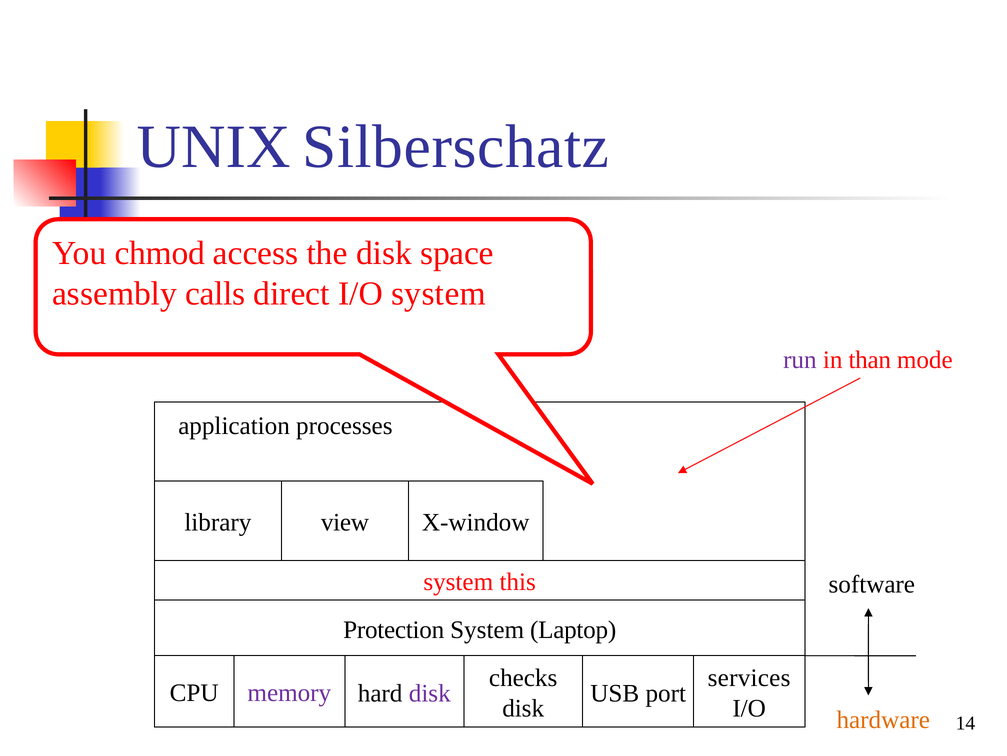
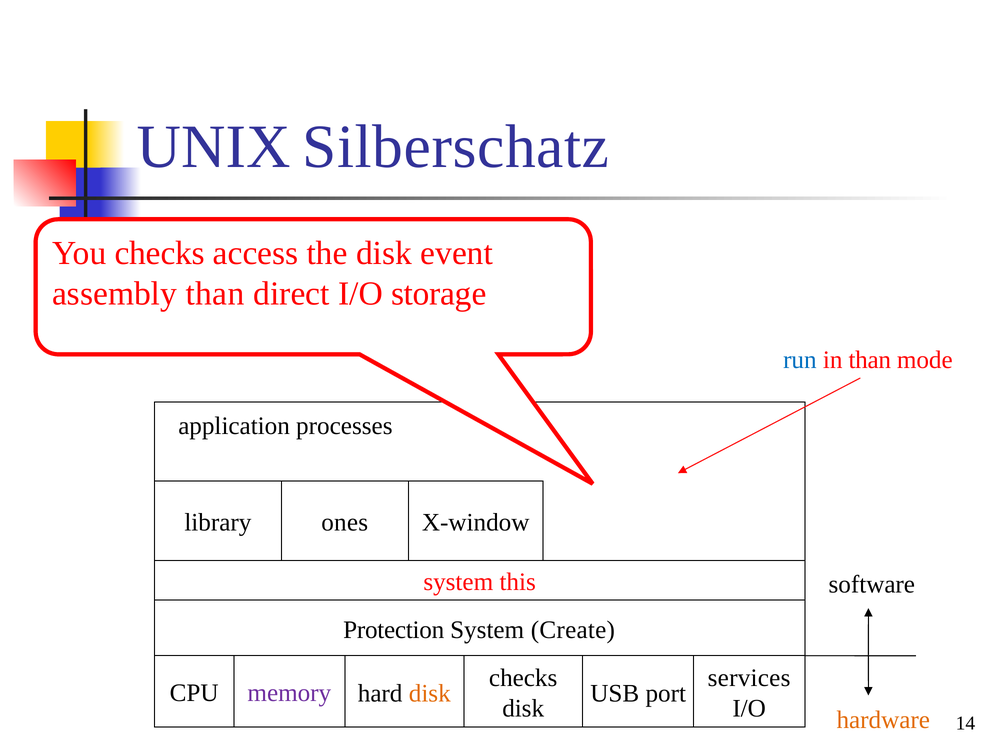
You chmod: chmod -> checks
space: space -> event
assembly calls: calls -> than
I/O system: system -> storage
run colour: purple -> blue
view: view -> ones
Laptop: Laptop -> Create
disk at (430, 693) colour: purple -> orange
